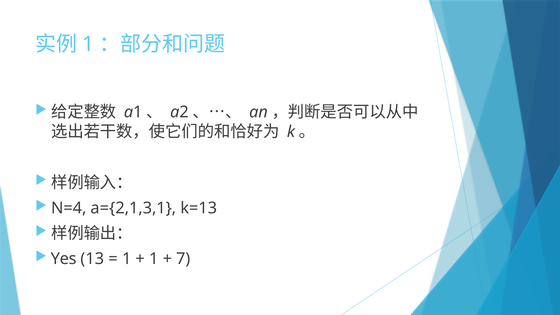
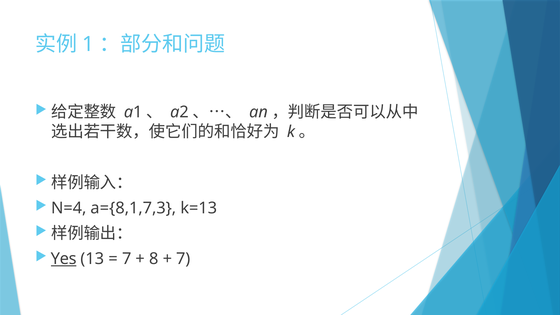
a={2,1,3,1: a={2,1,3,1 -> a={8,1,7,3
Yes underline: none -> present
1 at (127, 259): 1 -> 7
1 at (154, 259): 1 -> 8
